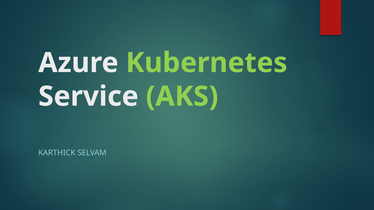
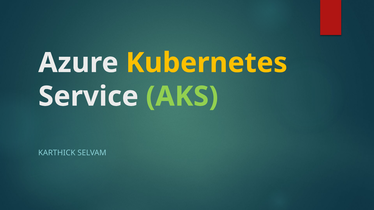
Kubernetes colour: light green -> yellow
